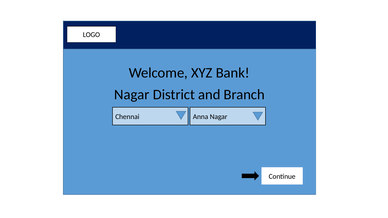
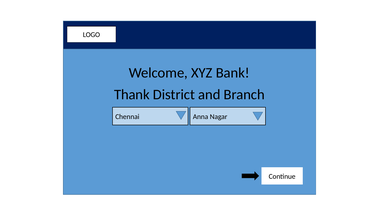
Nagar at (132, 95): Nagar -> Thank
